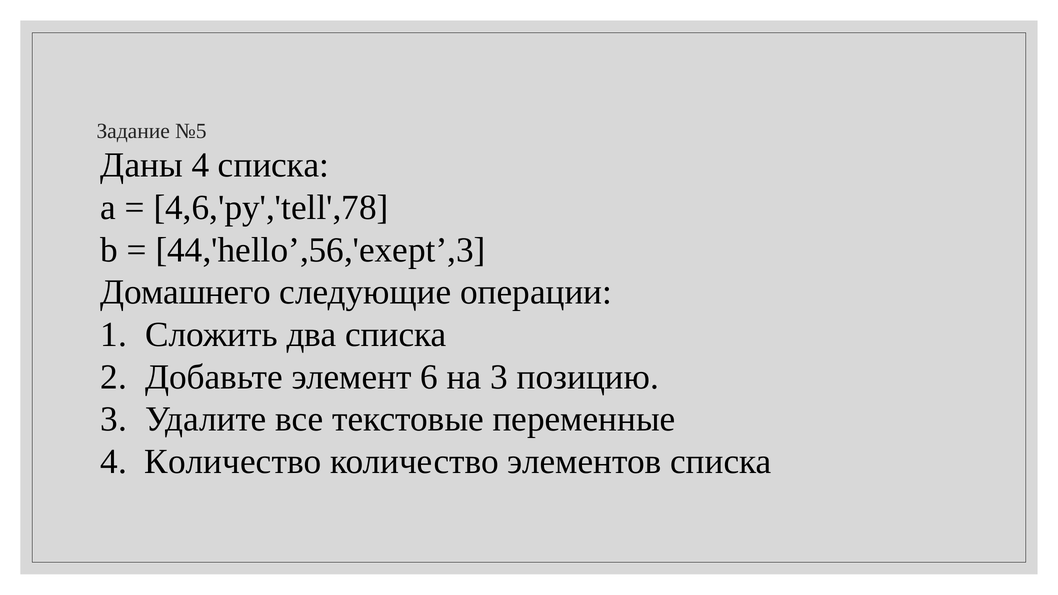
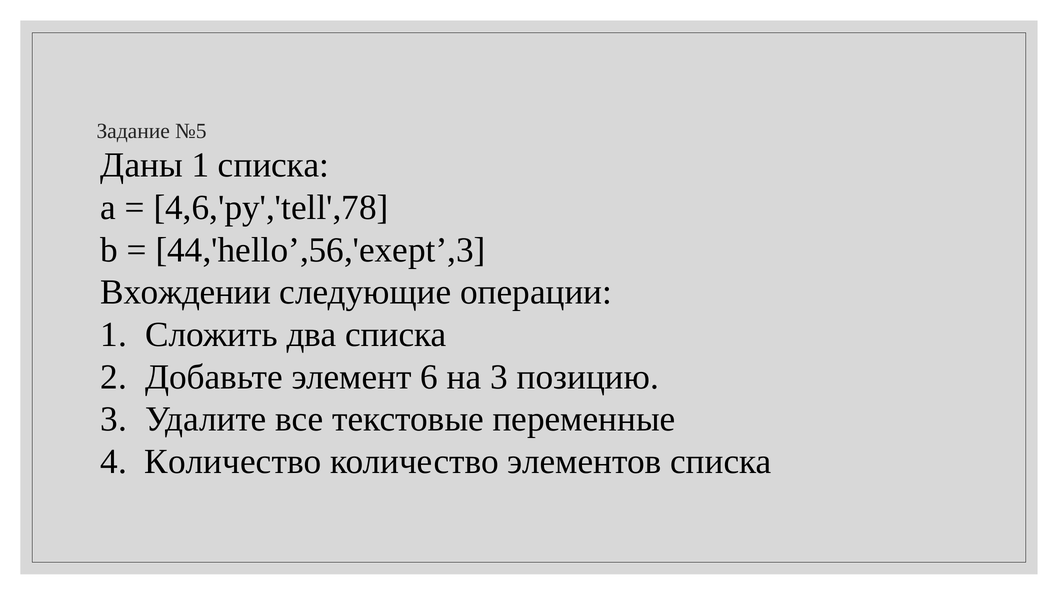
Даны 4: 4 -> 1
Домашнего: Домашнего -> Вхождении
